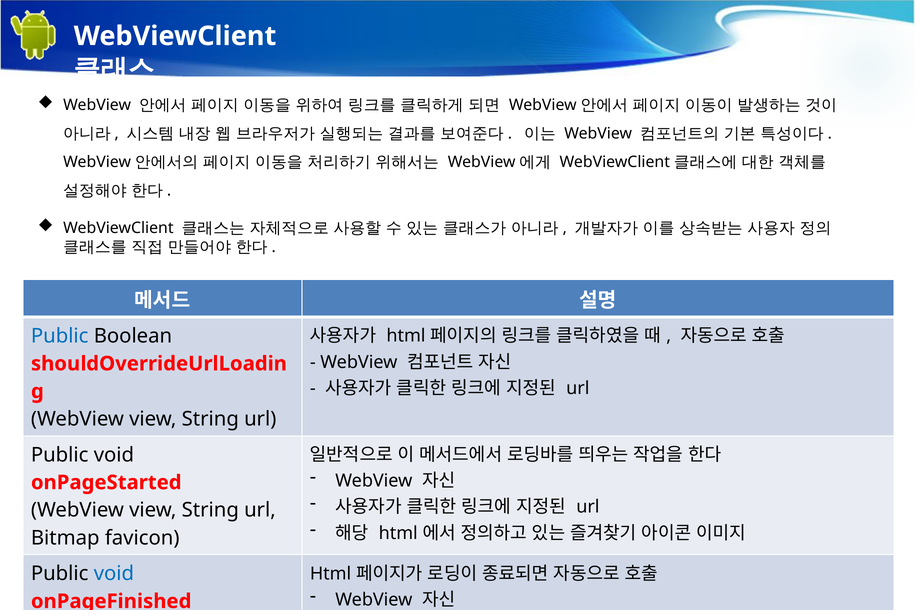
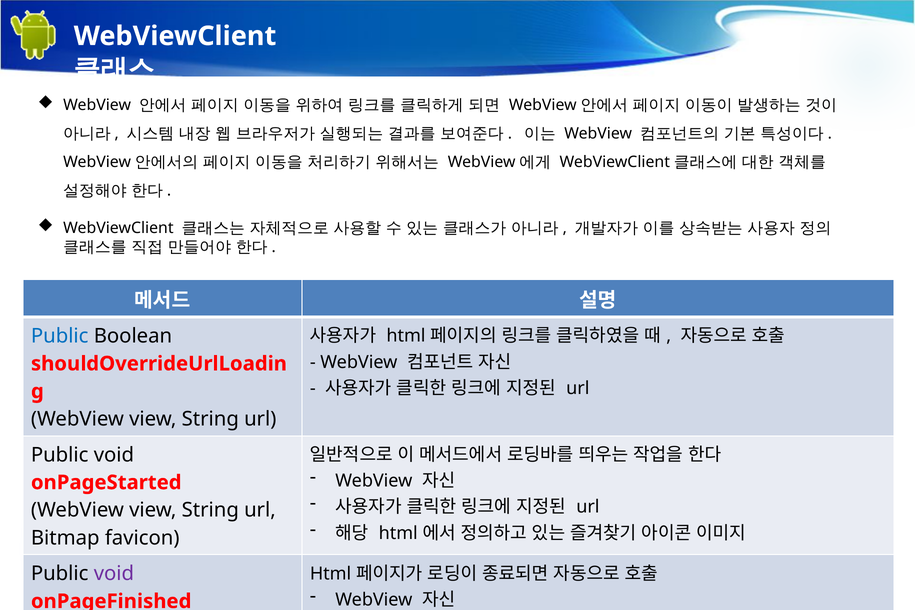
void at (114, 574) colour: blue -> purple
